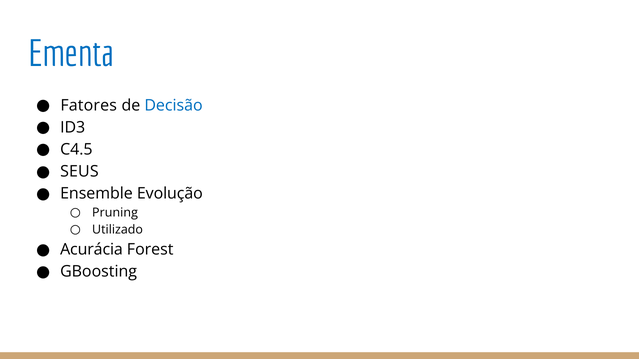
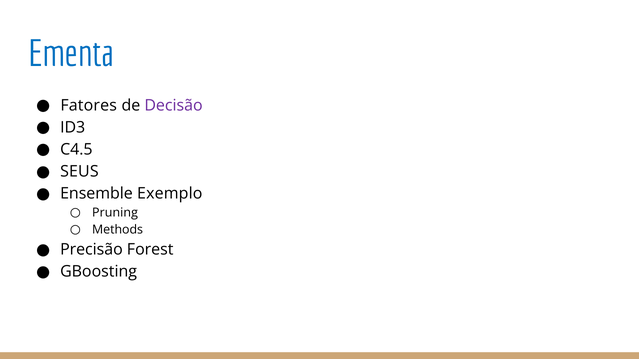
Decisão colour: blue -> purple
Evolução: Evolução -> Exemplo
Utilizado: Utilizado -> Methods
Acurácia: Acurácia -> Precisão
